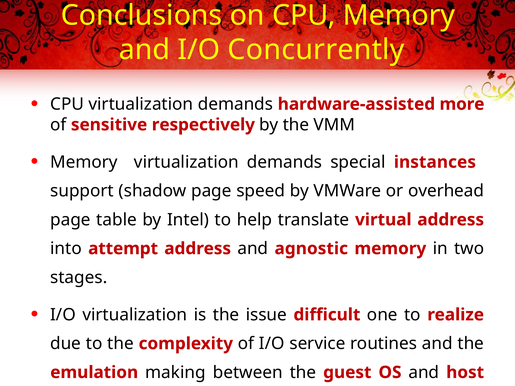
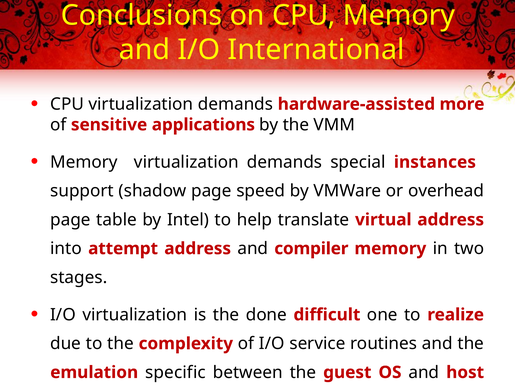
Concurrently: Concurrently -> International
respectively: respectively -> applications
agnostic: agnostic -> compiler
issue: issue -> done
making: making -> specific
